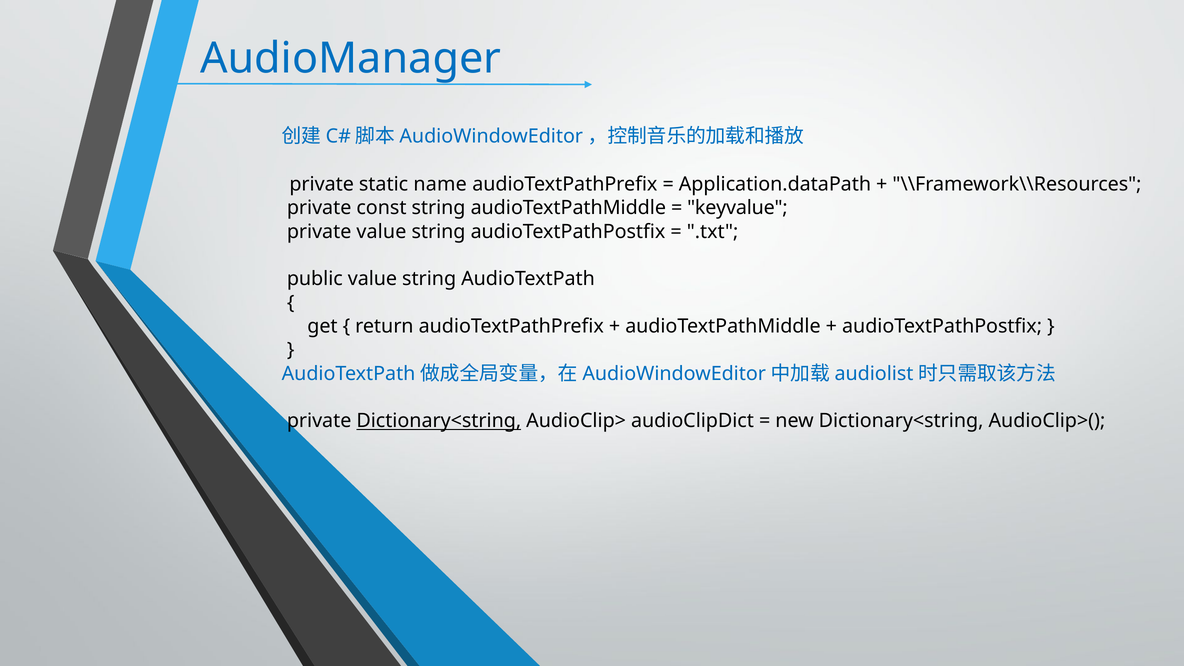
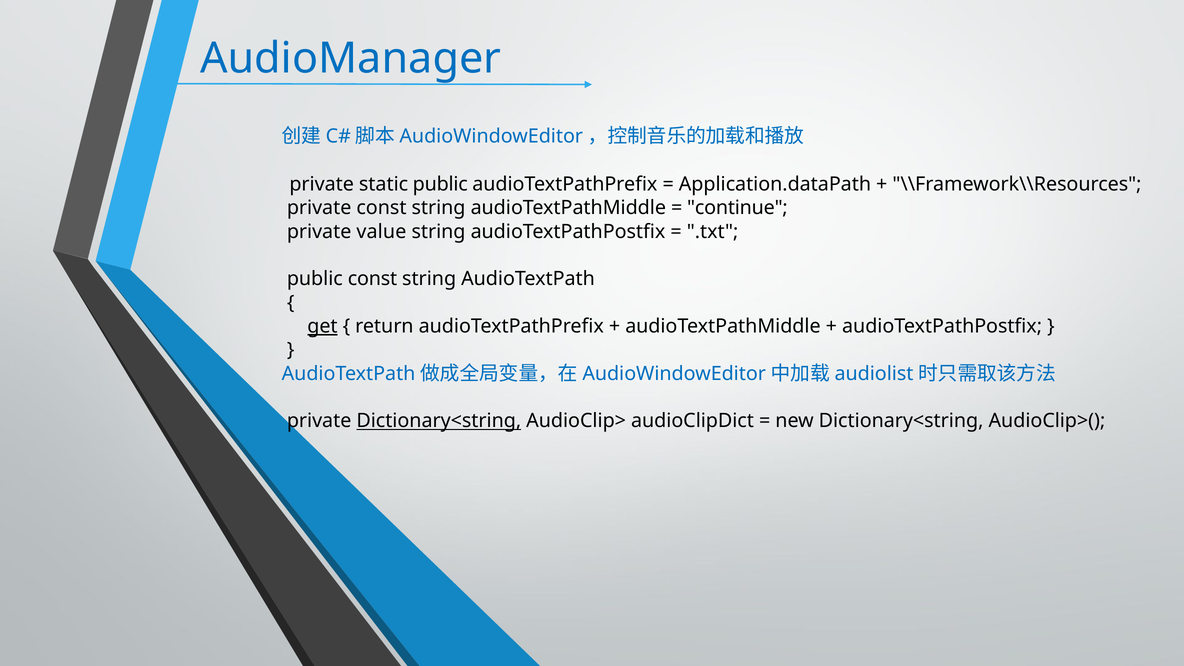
static name: name -> public
keyvalue: keyvalue -> continue
public value: value -> const
get underline: none -> present
